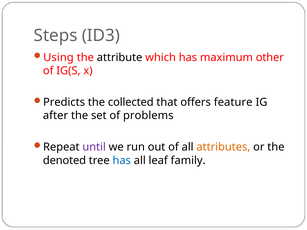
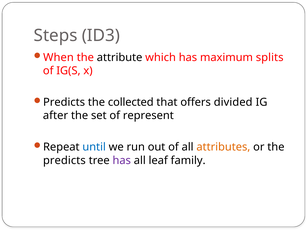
Using: Using -> When
other: other -> splits
feature: feature -> divided
problems: problems -> represent
until colour: purple -> blue
denoted at (64, 161): denoted -> predicts
has at (122, 161) colour: blue -> purple
